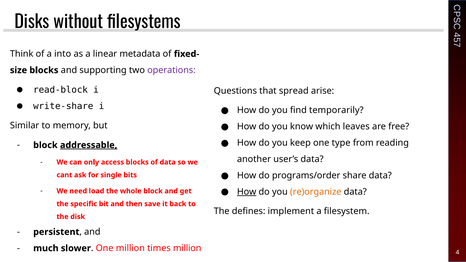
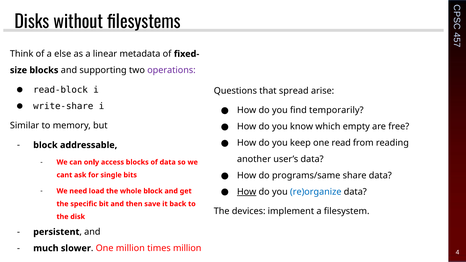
into: into -> else
leaves: leaves -> empty
type: type -> read
addressable underline: present -> none
programs/order: programs/order -> programs/same
re)organize colour: orange -> blue
defines: defines -> devices
